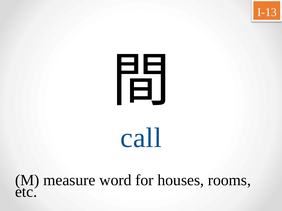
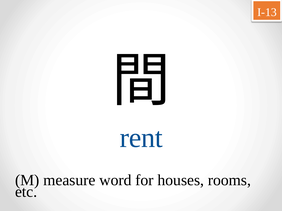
call: call -> rent
